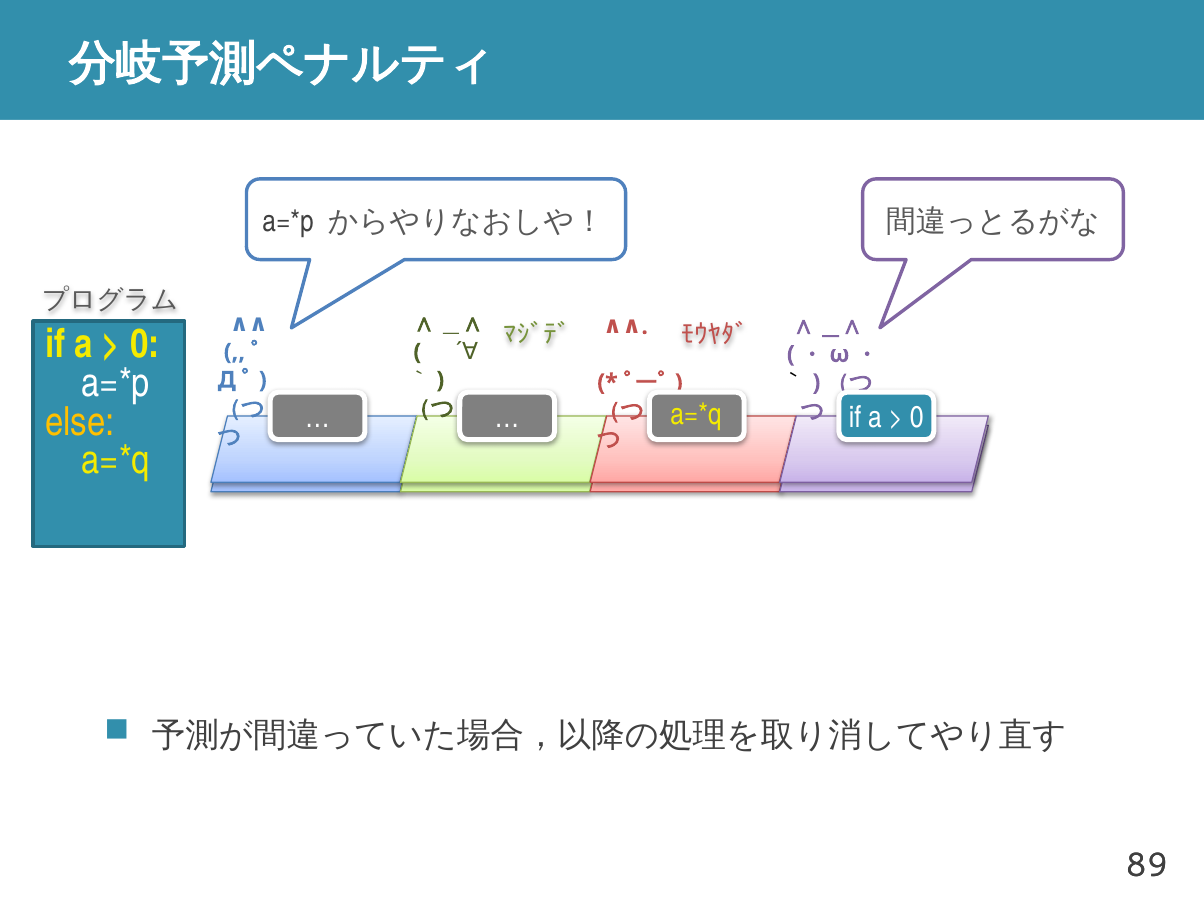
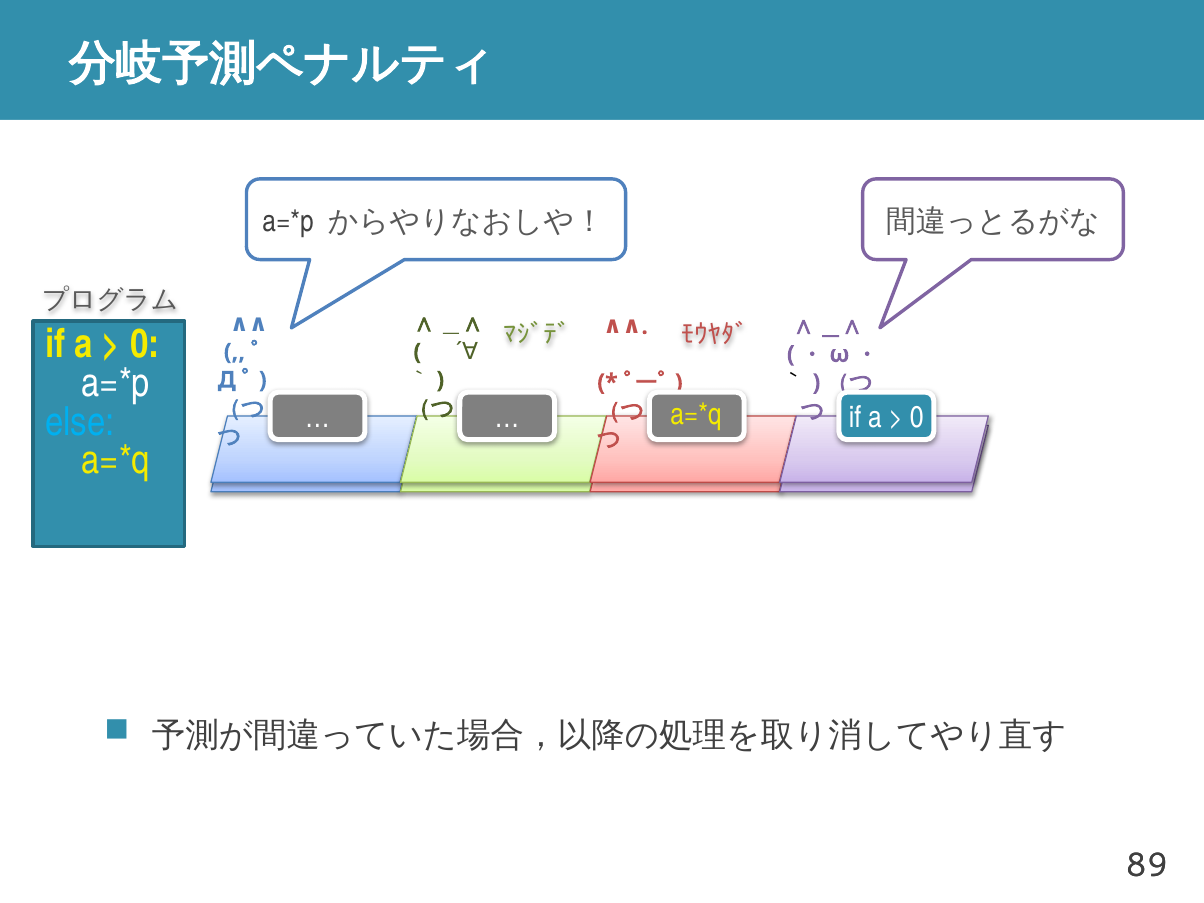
else colour: yellow -> light blue
